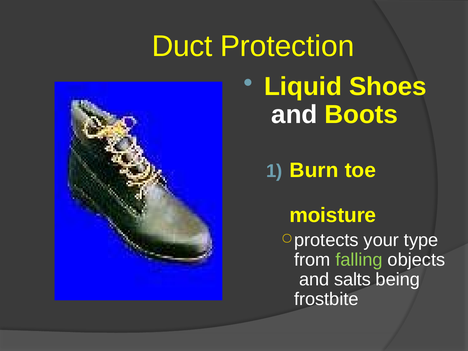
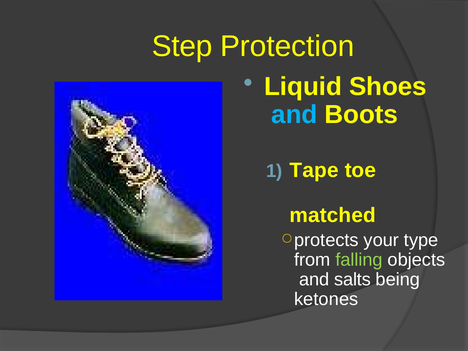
Duct: Duct -> Step
and at (294, 115) colour: white -> light blue
Burn: Burn -> Tape
moisture: moisture -> matched
frostbite: frostbite -> ketones
